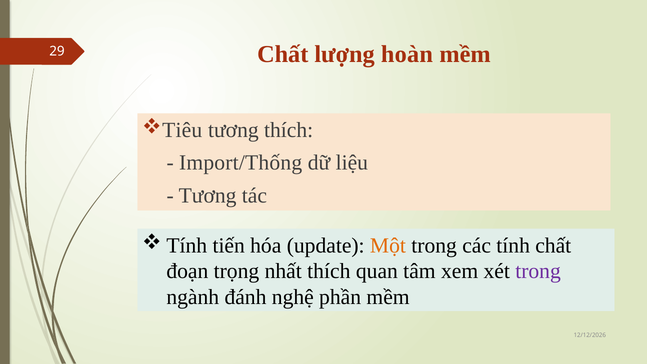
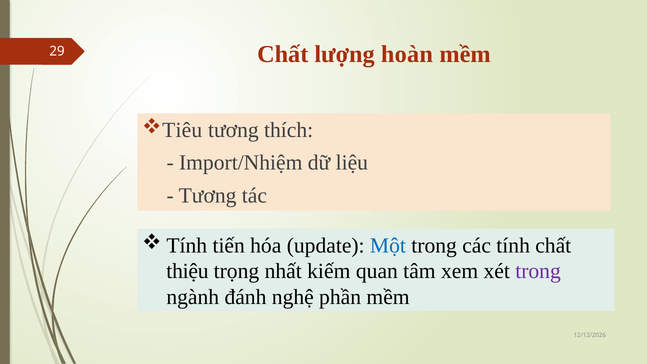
Import/Thống: Import/Thống -> Import/Nhiệm
Một colour: orange -> blue
đoạn: đoạn -> thiệu
nhất thích: thích -> kiếm
